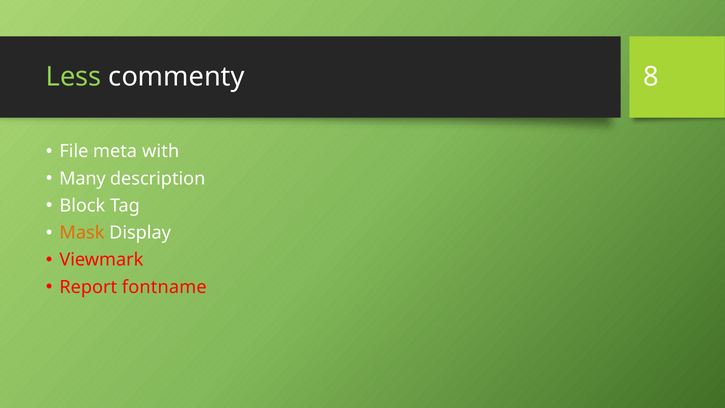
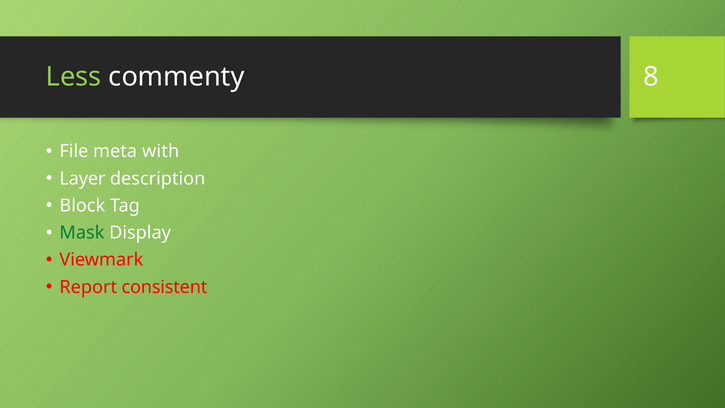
Many: Many -> Layer
Mask colour: orange -> green
fontname: fontname -> consistent
